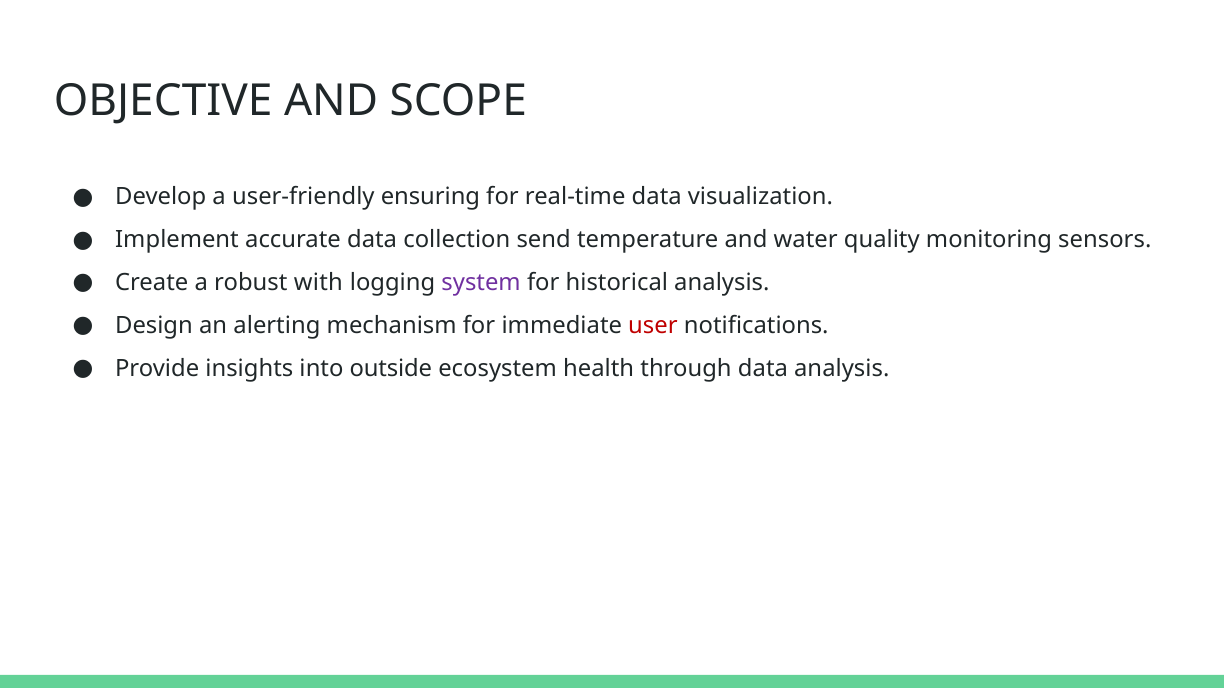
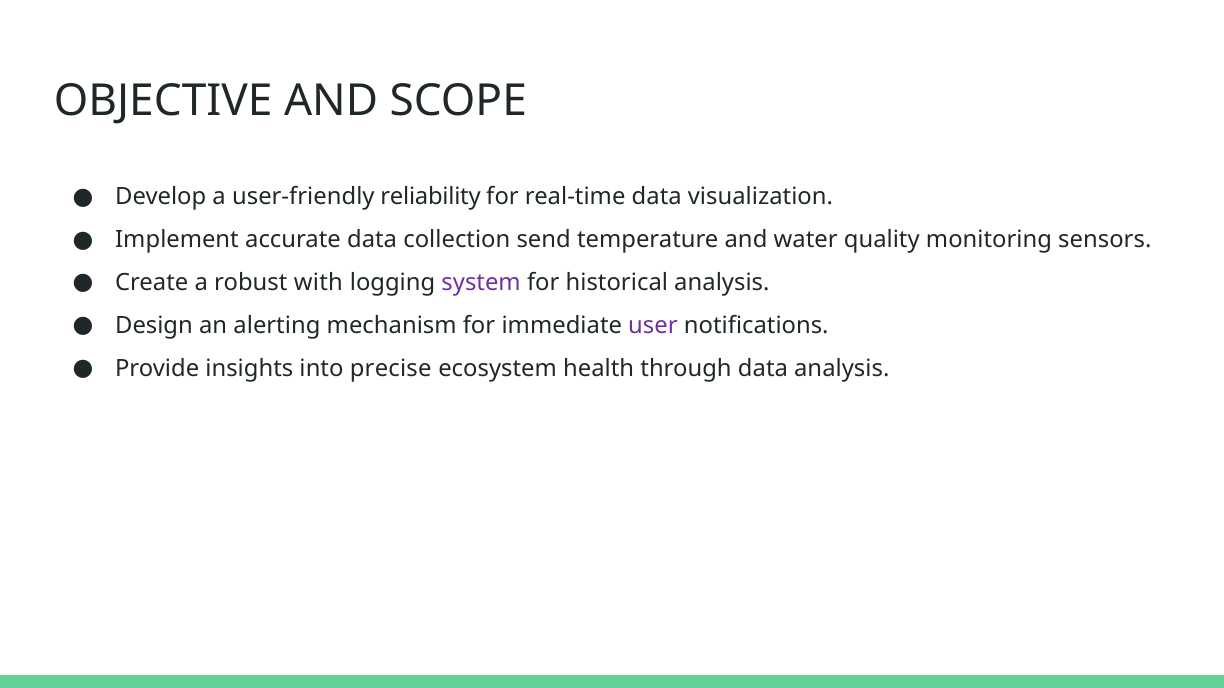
ensuring: ensuring -> reliability
user colour: red -> purple
outside: outside -> precise
